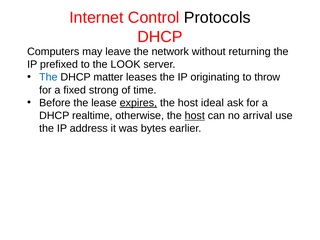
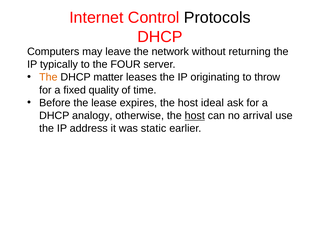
prefixed: prefixed -> typically
LOOK: LOOK -> FOUR
The at (48, 77) colour: blue -> orange
strong: strong -> quality
expires underline: present -> none
realtime: realtime -> analogy
bytes: bytes -> static
